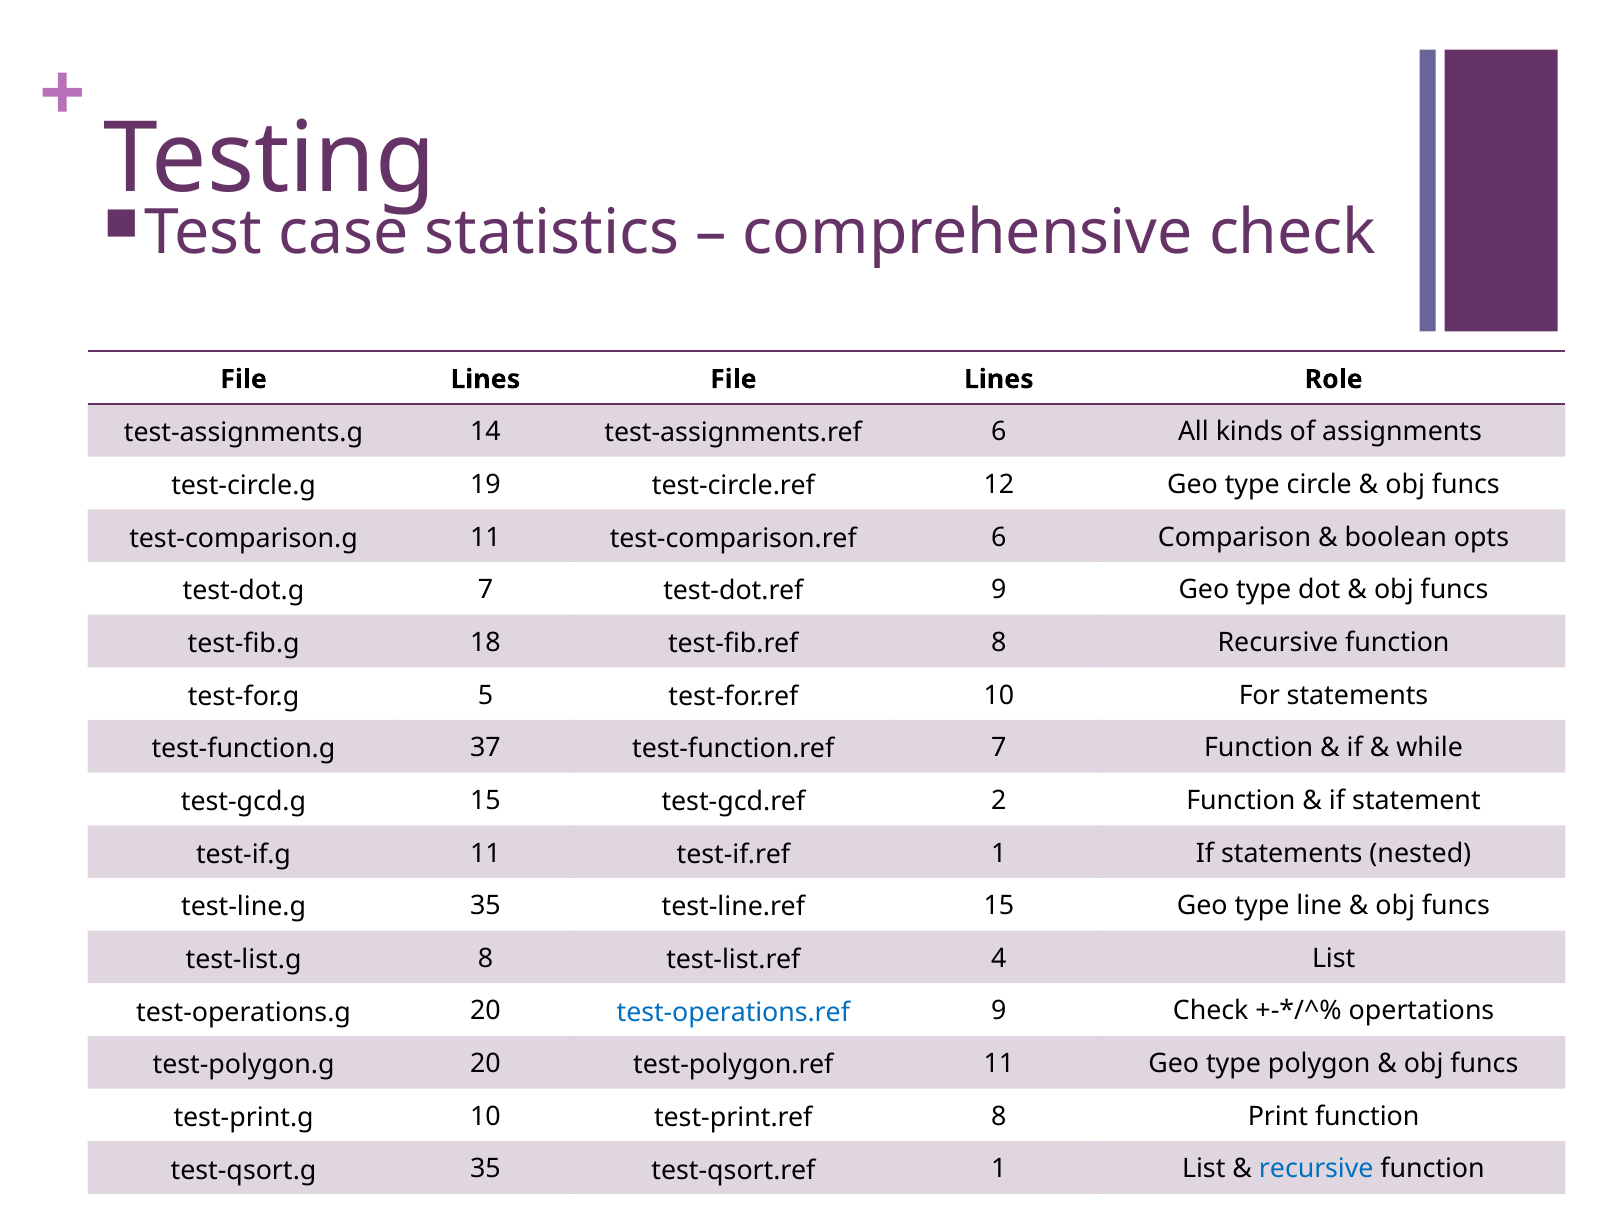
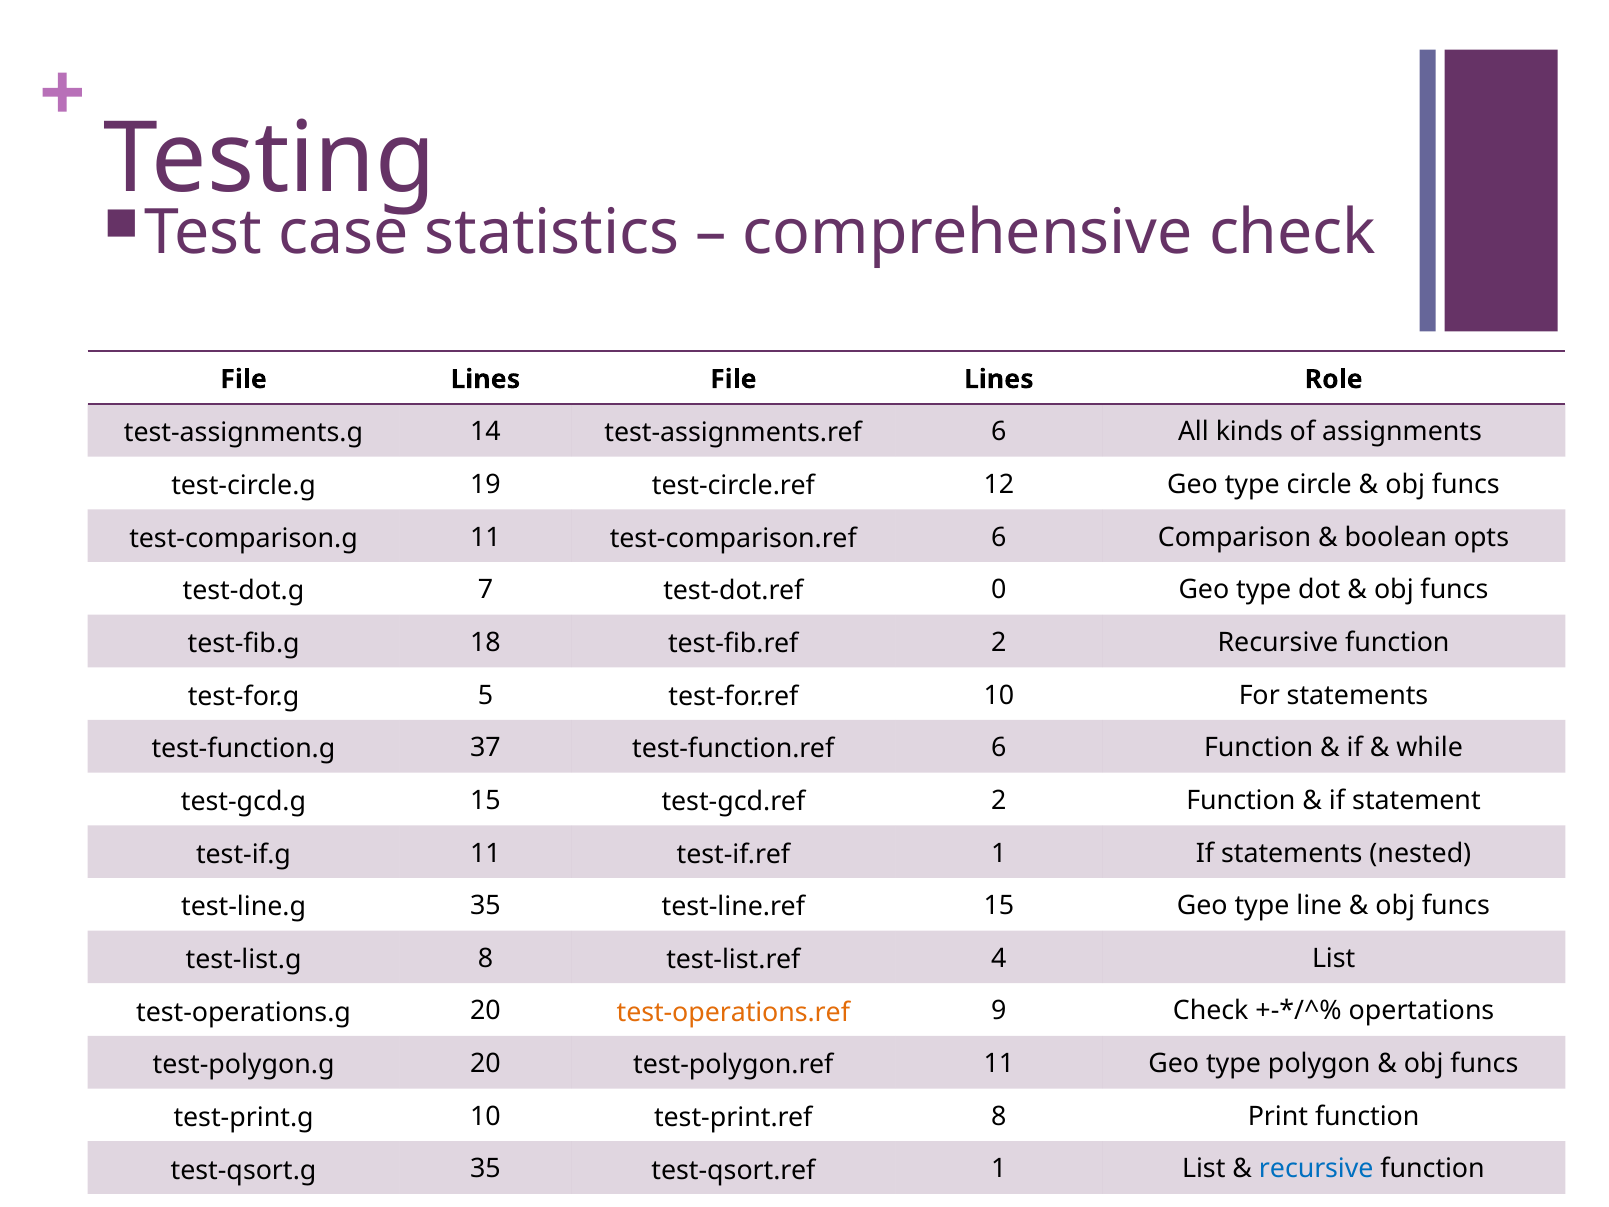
test-dot.ref 9: 9 -> 0
test-fib.ref 8: 8 -> 2
test-function.ref 7: 7 -> 6
test-operations.ref colour: blue -> orange
